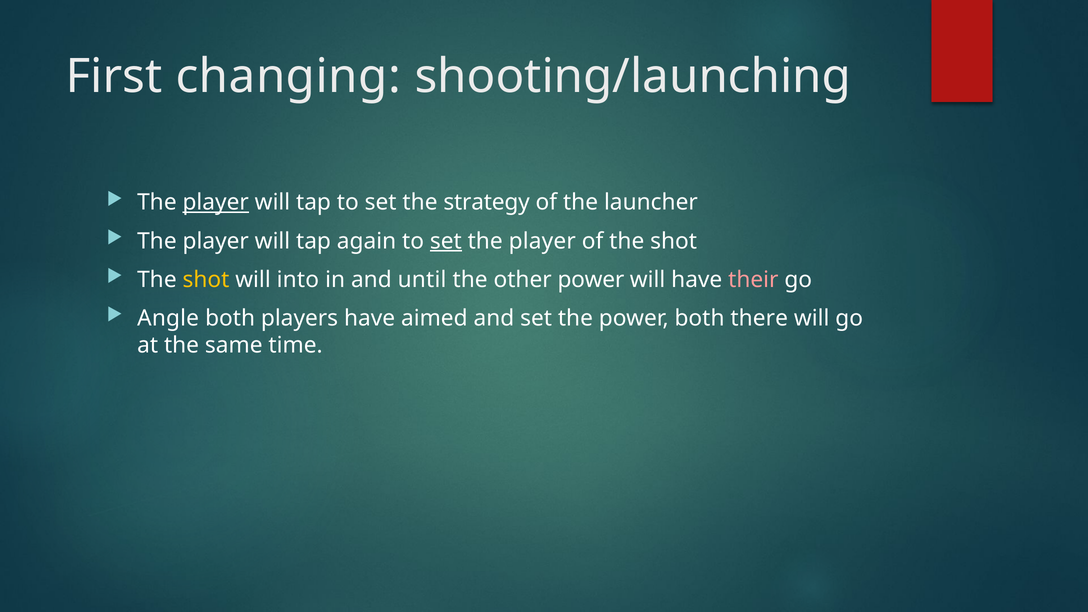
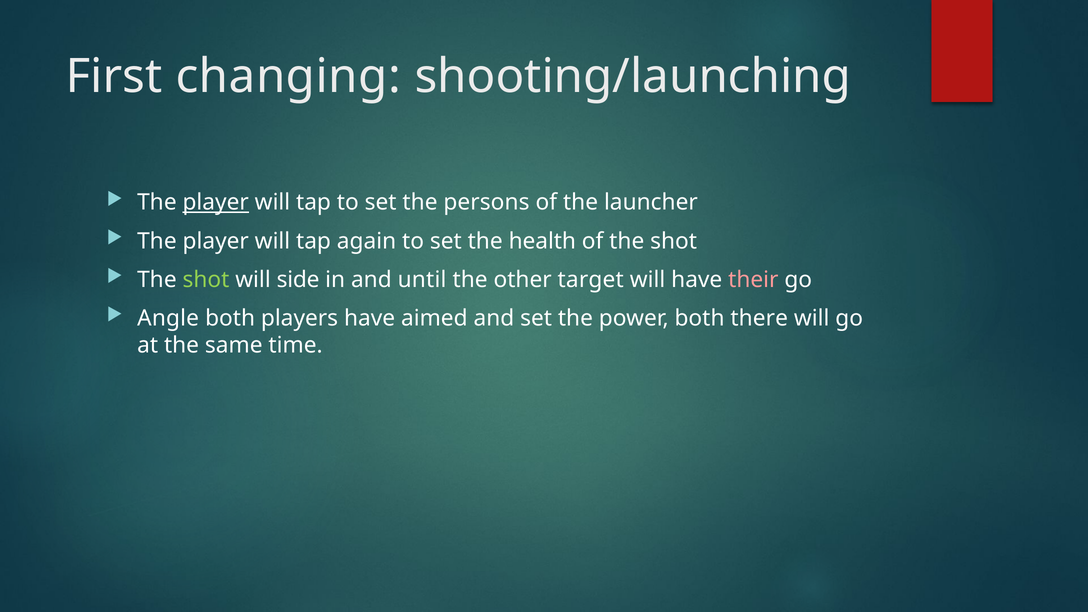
strategy: strategy -> persons
set at (446, 241) underline: present -> none
player at (542, 241): player -> health
shot at (206, 280) colour: yellow -> light green
into: into -> side
other power: power -> target
